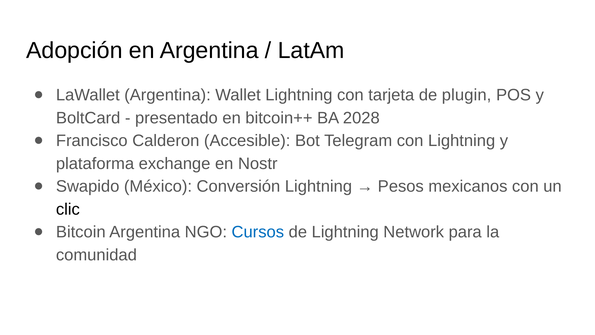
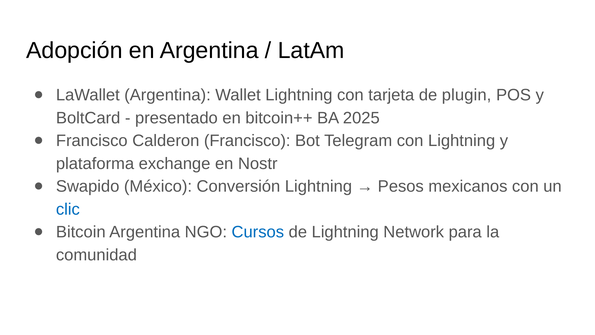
2028: 2028 -> 2025
Calderon Accesible: Accesible -> Francisco
clic colour: black -> blue
